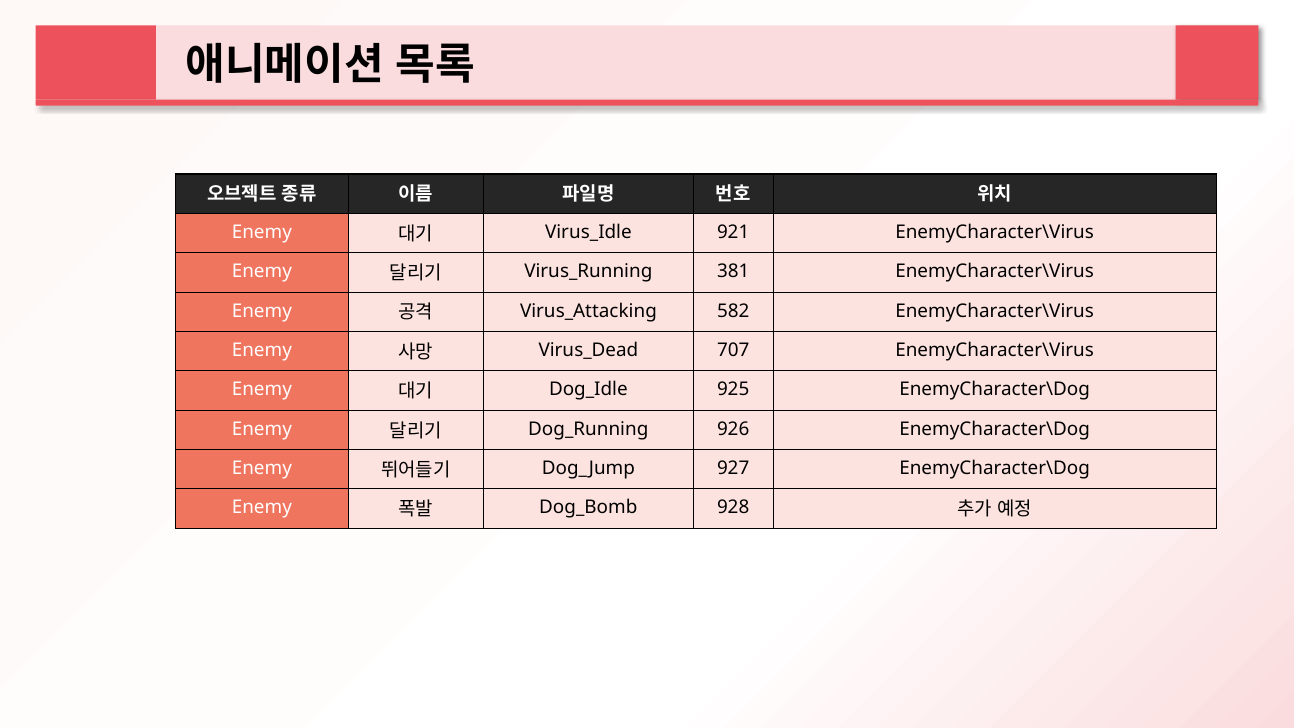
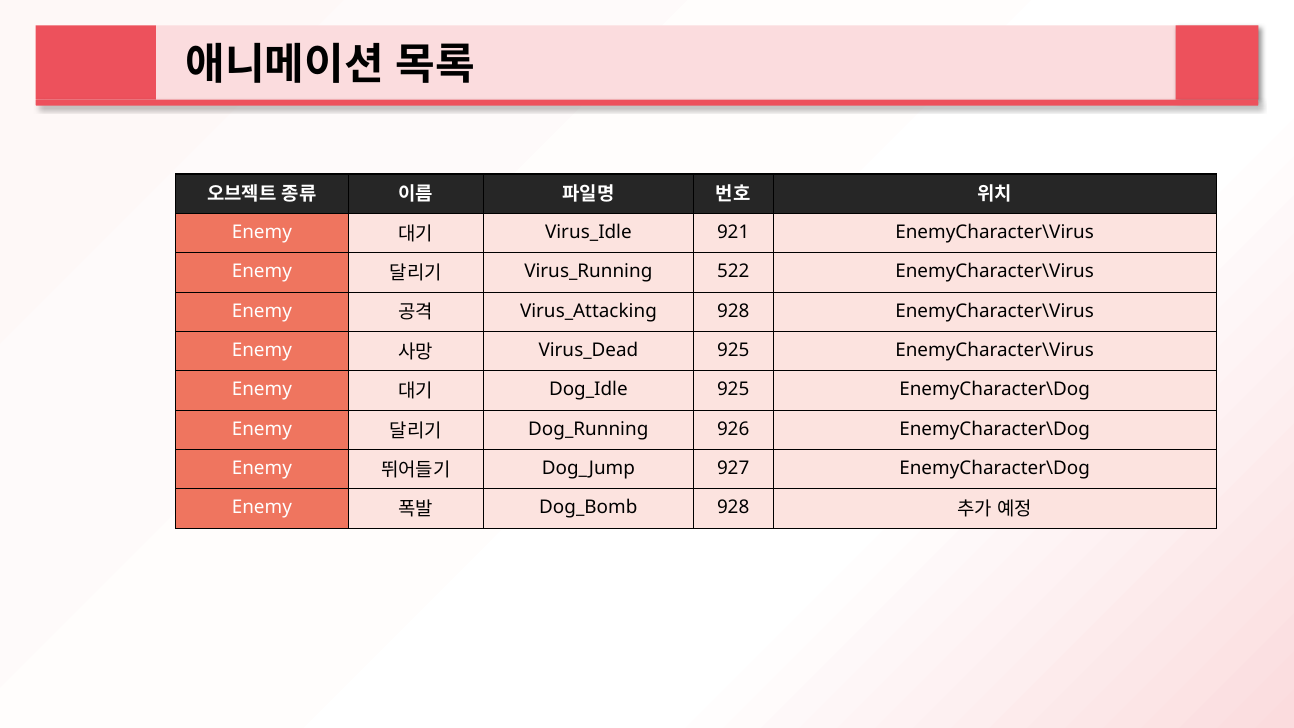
381: 381 -> 522
582 at (733, 311): 582 -> 928
707 at (733, 350): 707 -> 925
